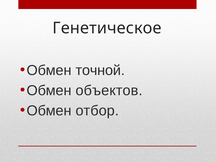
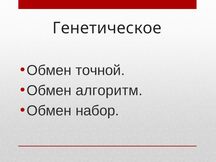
объектов: объектов -> алгоритм
отбор: отбор -> набор
